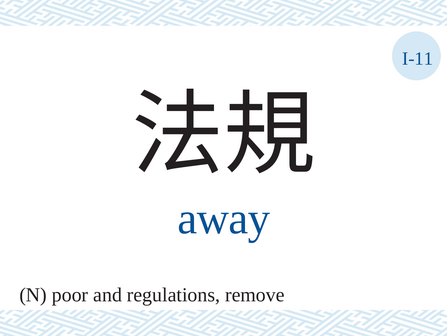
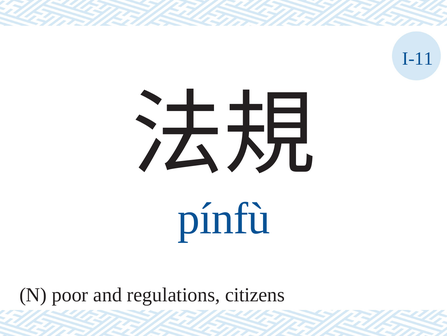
away: away -> pínfù
remove: remove -> citizens
